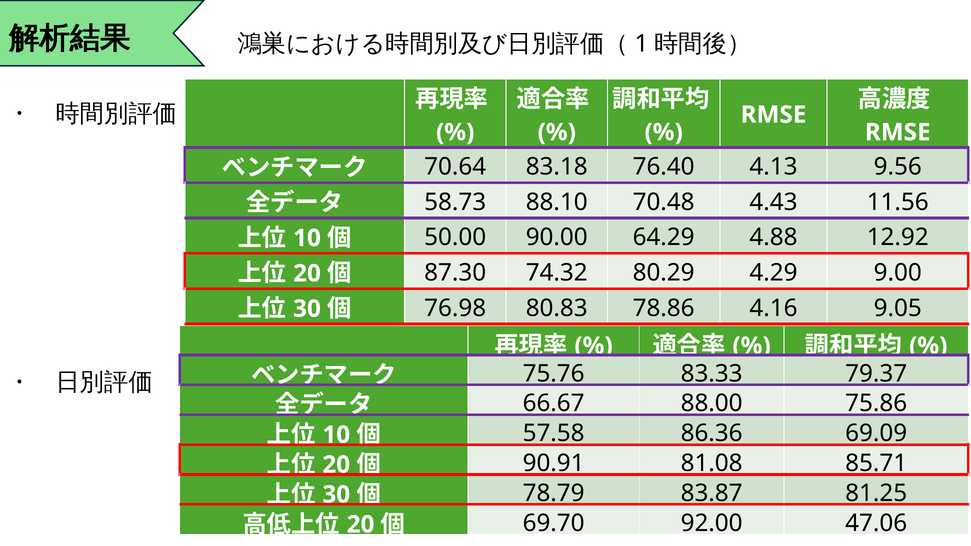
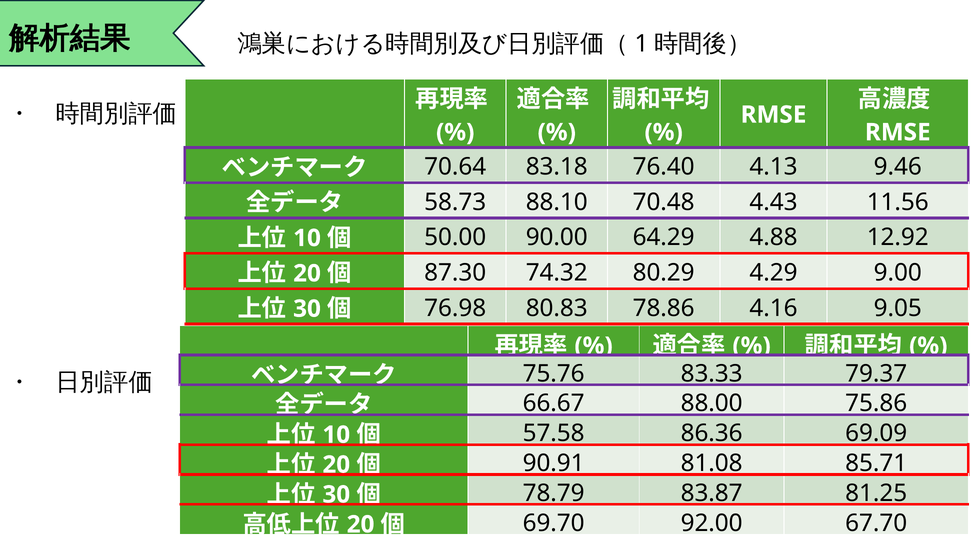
9.56: 9.56 -> 9.46
47.06: 47.06 -> 67.70
